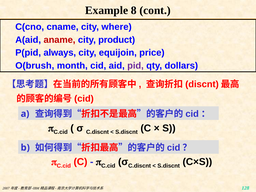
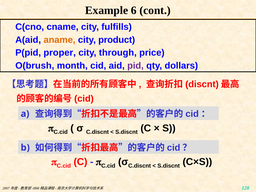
8: 8 -> 6
where: where -> fulfills
aname colour: red -> orange
always: always -> proper
equijoin: equijoin -> through
